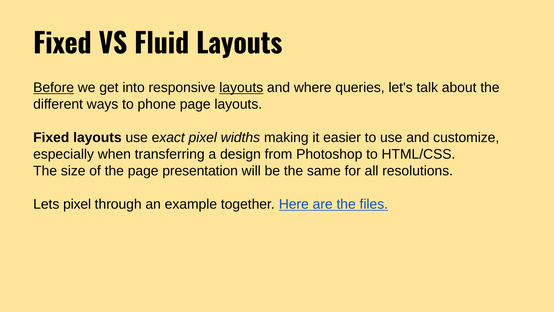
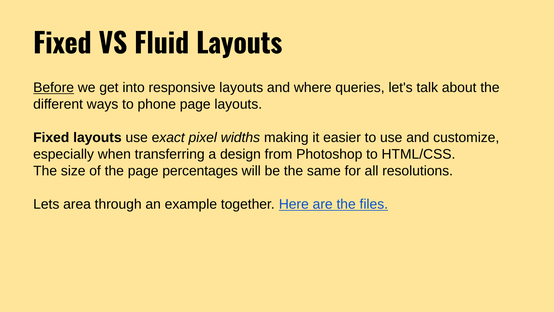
layouts at (241, 88) underline: present -> none
presentation: presentation -> percentages
Lets pixel: pixel -> area
